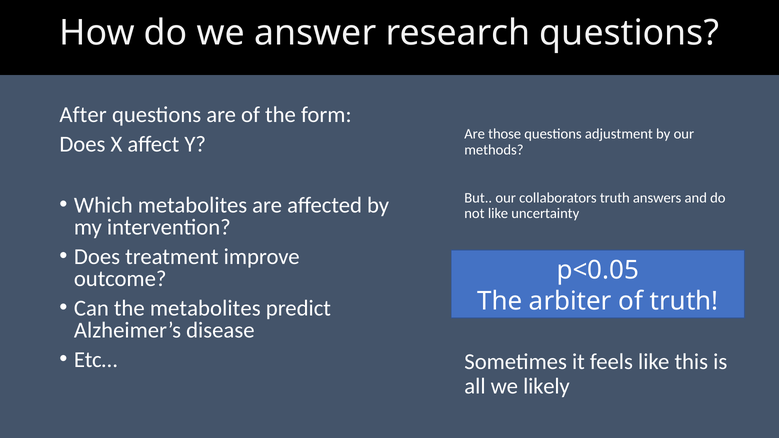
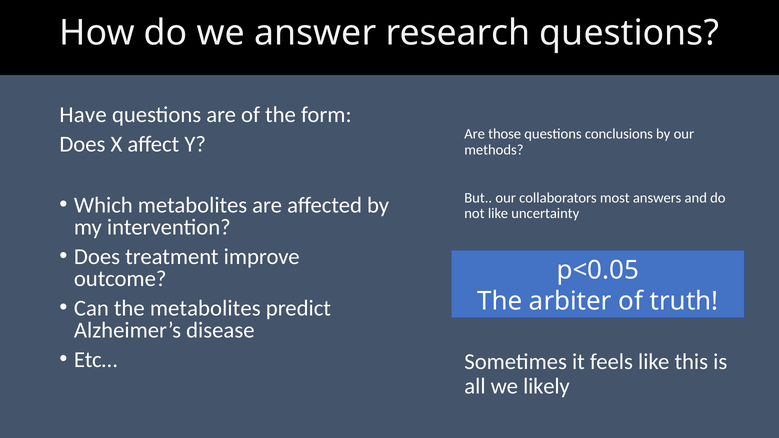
After: After -> Have
adjustment: adjustment -> conclusions
collaborators truth: truth -> most
